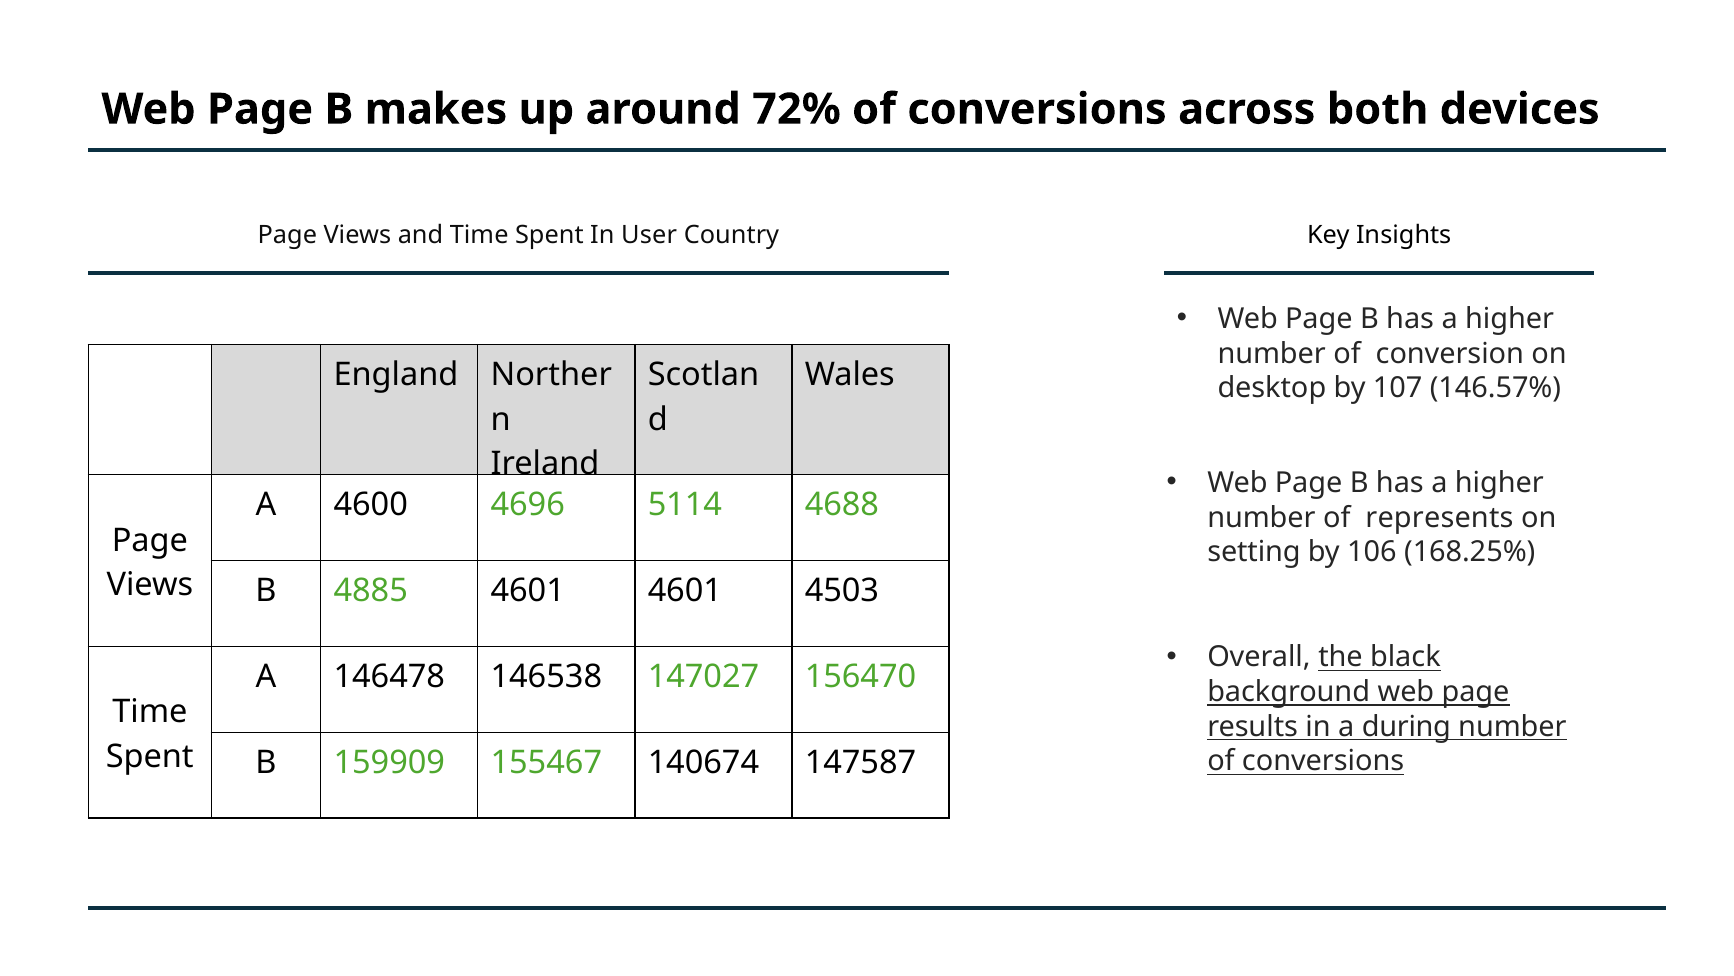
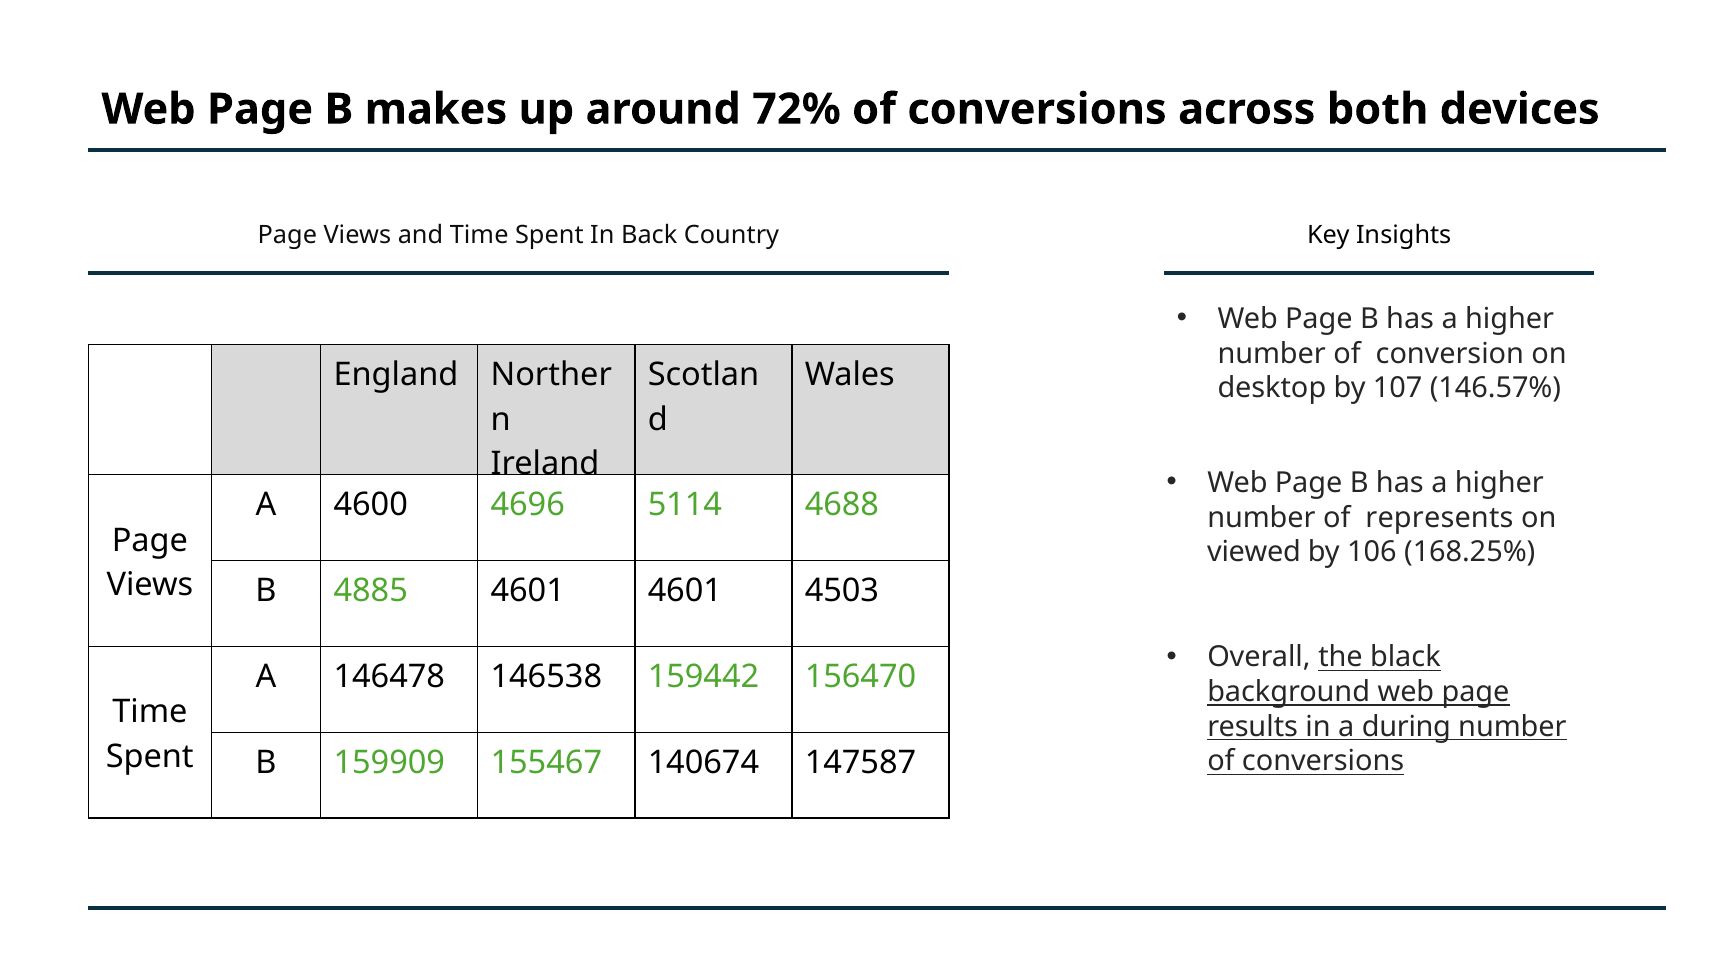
User: User -> Back
setting: setting -> viewed
147027: 147027 -> 159442
